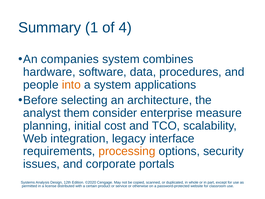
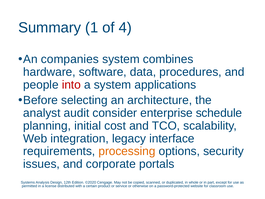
into colour: orange -> red
them: them -> audit
measure: measure -> schedule
